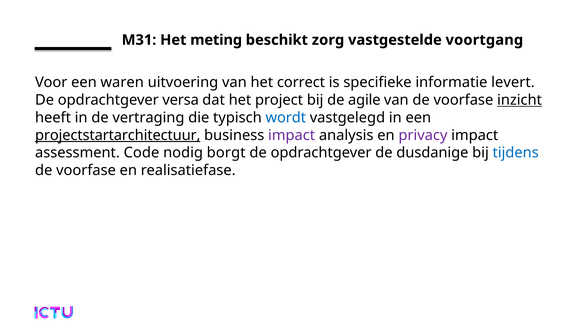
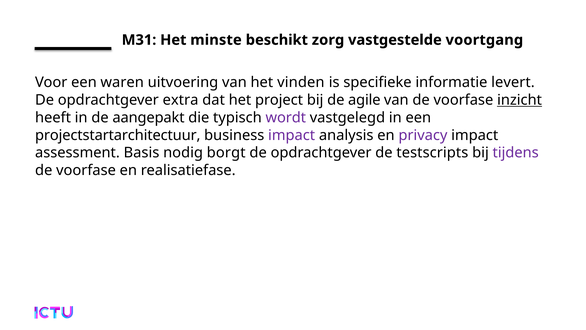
meting: meting -> minste
correct: correct -> vinden
versa: versa -> extra
vertraging: vertraging -> aangepakt
wordt colour: blue -> purple
projectstartarchitectuur underline: present -> none
Code: Code -> Basis
dusdanige: dusdanige -> testscripts
tijdens colour: blue -> purple
